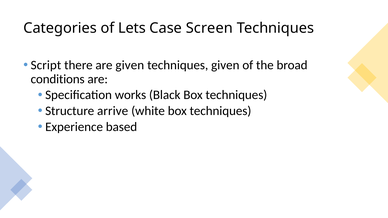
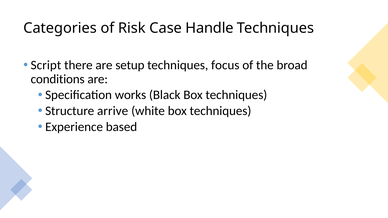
Lets: Lets -> Risk
Screen: Screen -> Handle
are given: given -> setup
techniques given: given -> focus
